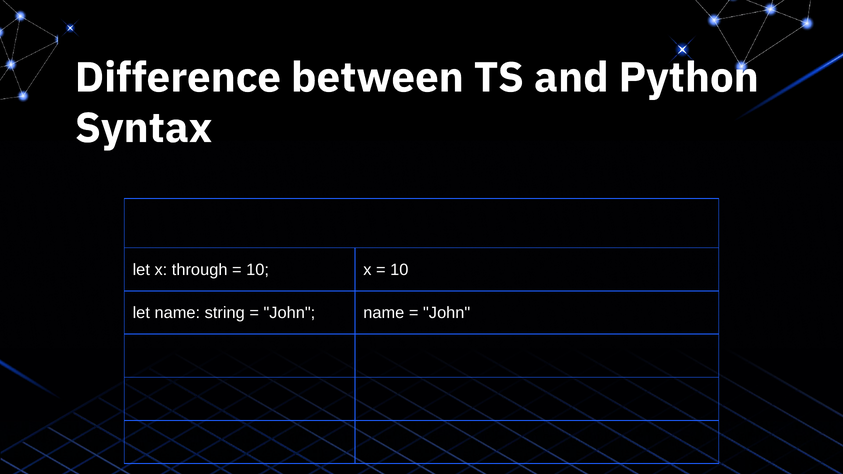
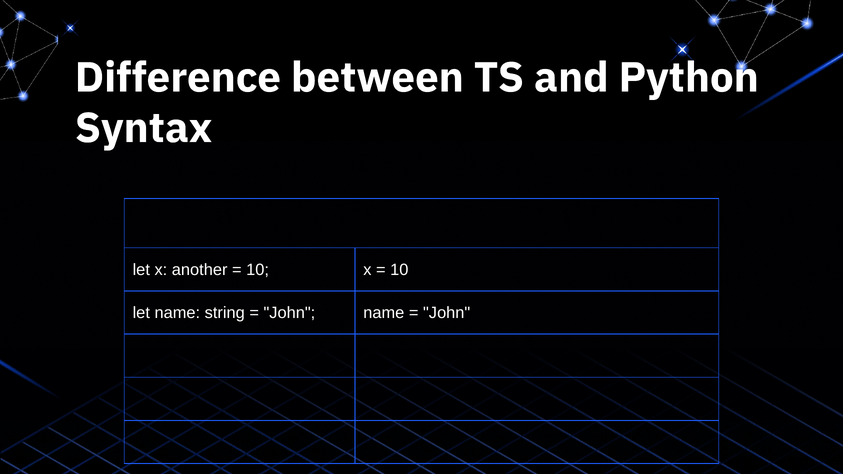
through: through -> another
